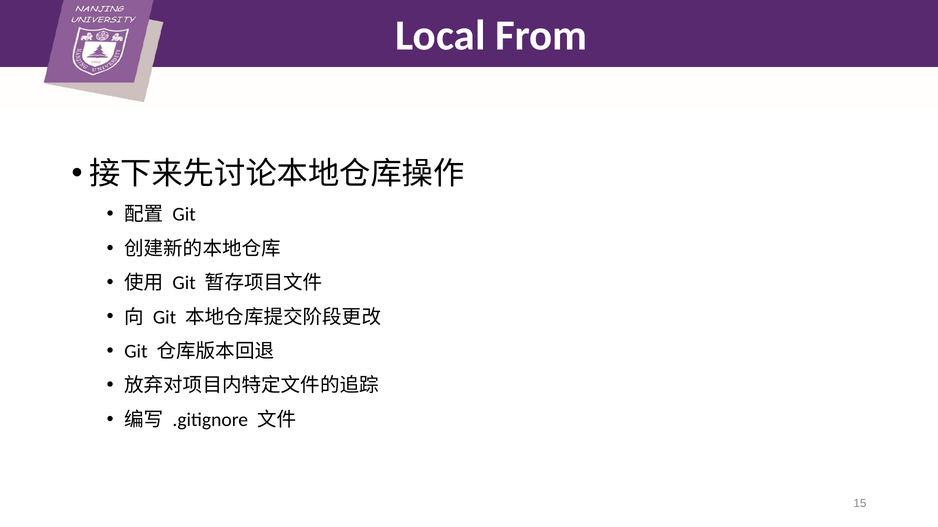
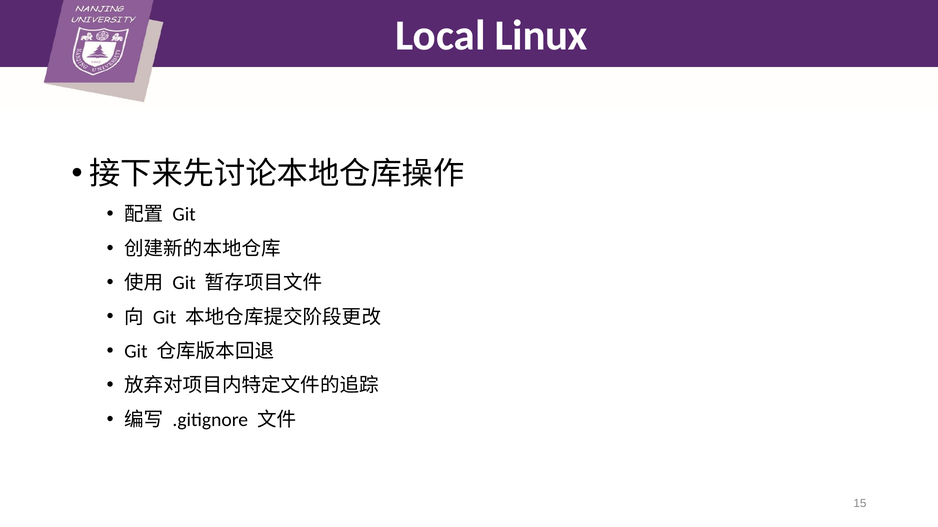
From: From -> Linux
